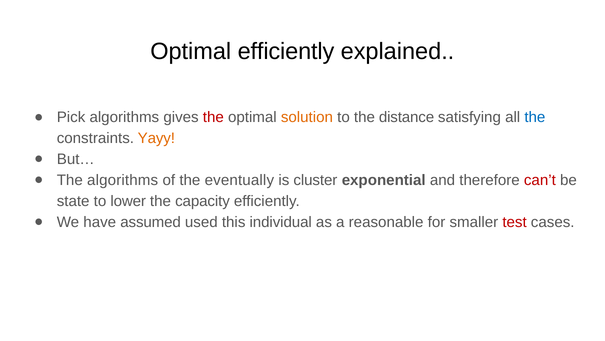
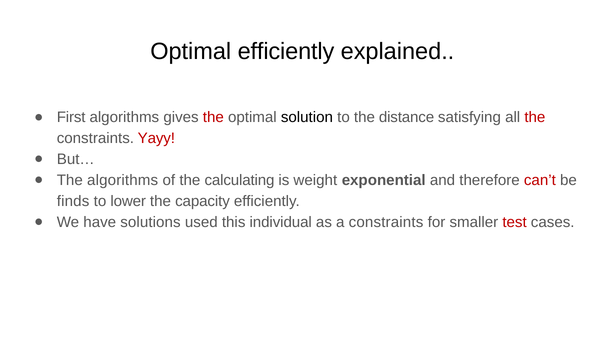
Pick: Pick -> First
solution colour: orange -> black
the at (535, 117) colour: blue -> red
Yayy colour: orange -> red
eventually: eventually -> calculating
cluster: cluster -> weight
state: state -> finds
assumed: assumed -> solutions
a reasonable: reasonable -> constraints
